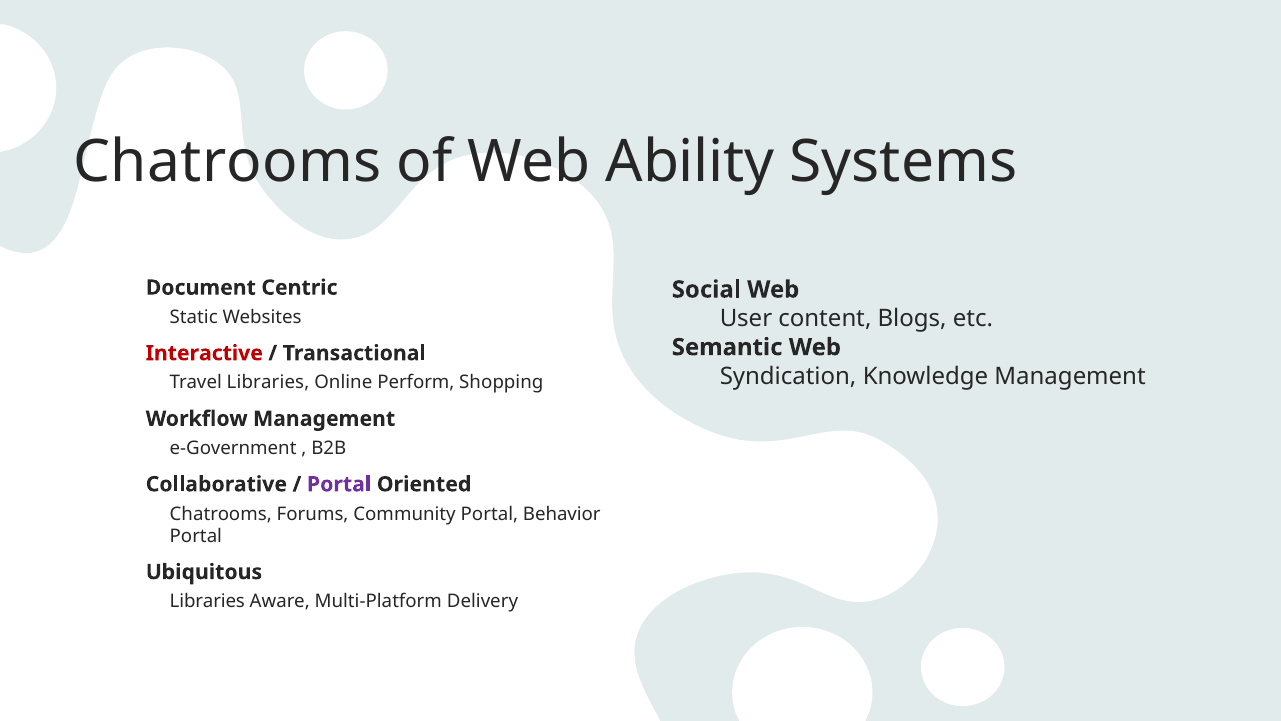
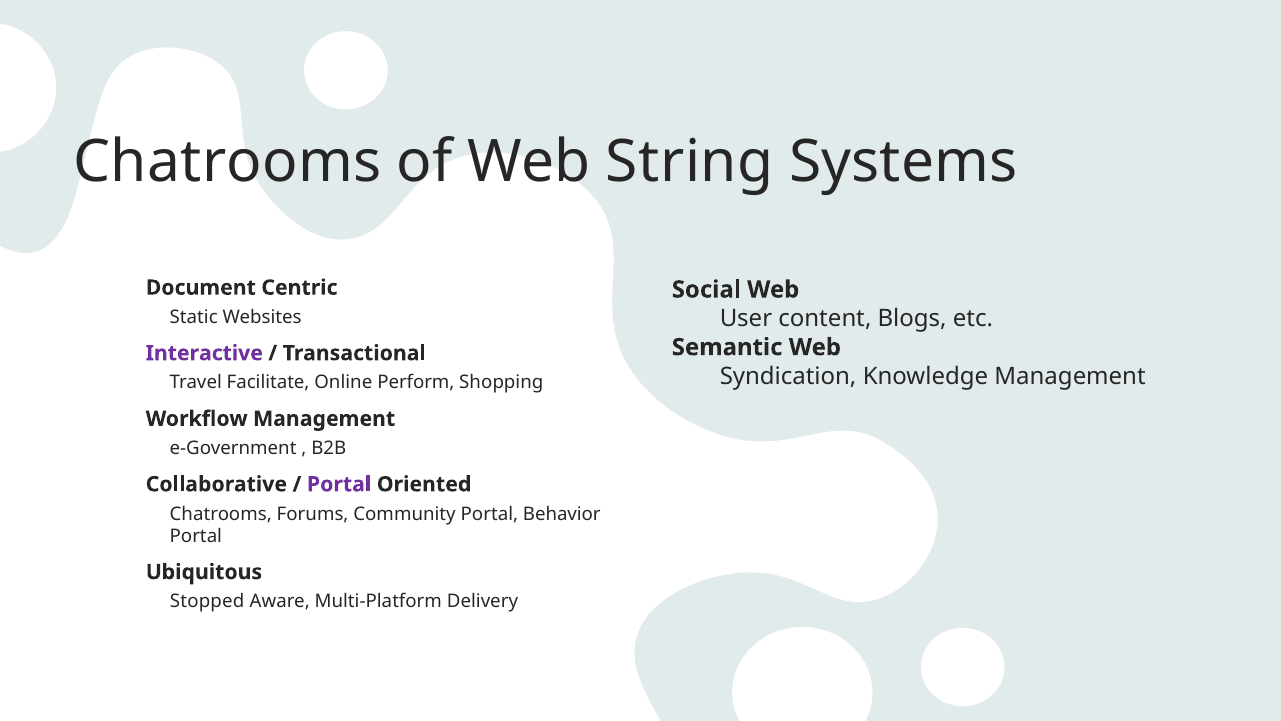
Ability: Ability -> String
Interactive colour: red -> purple
Travel Libraries: Libraries -> Facilitate
Libraries at (207, 601): Libraries -> Stopped
